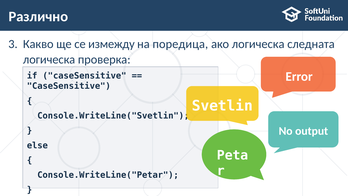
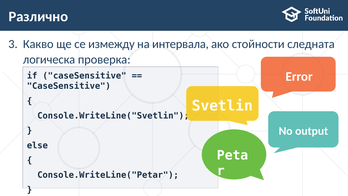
поредица: поредица -> интервала
ако логическа: логическа -> стойности
